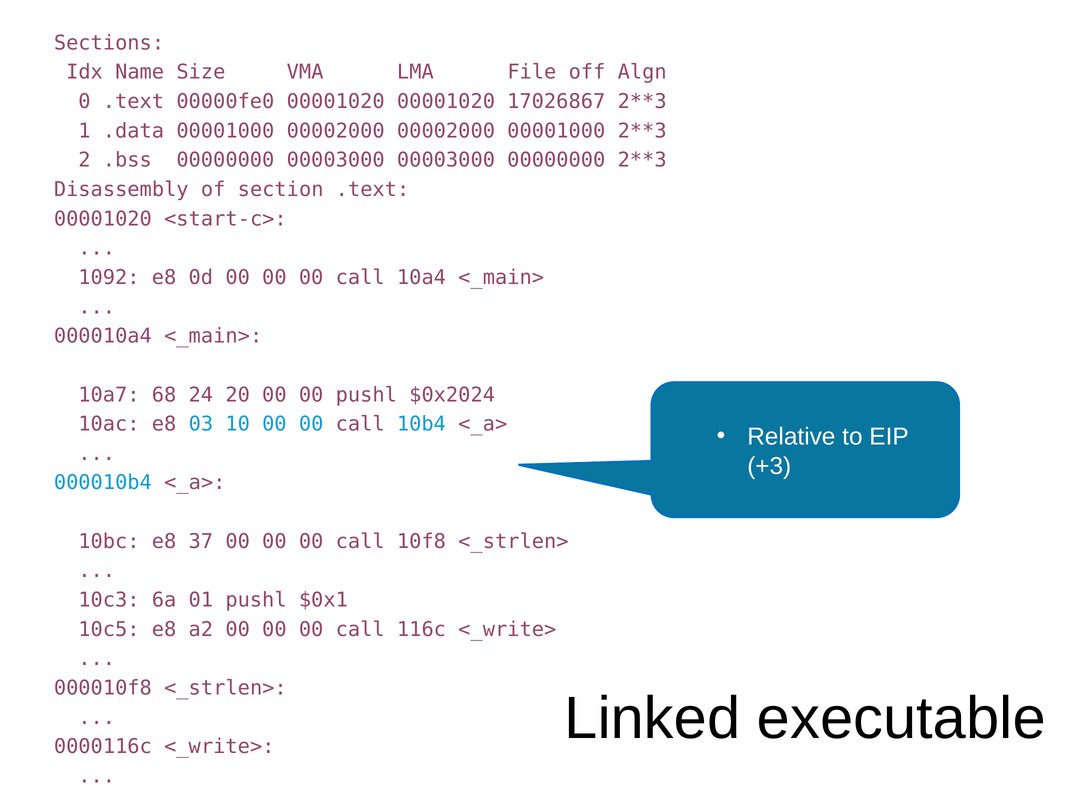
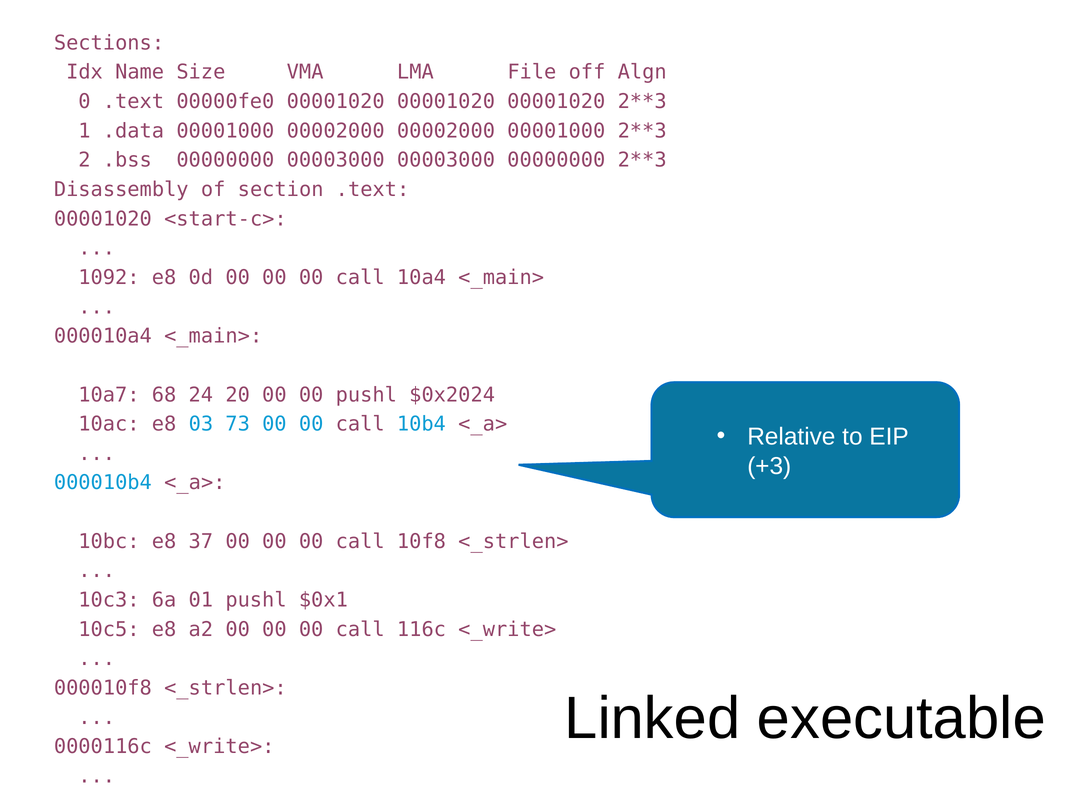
00001020 00001020 17026867: 17026867 -> 00001020
10: 10 -> 73
